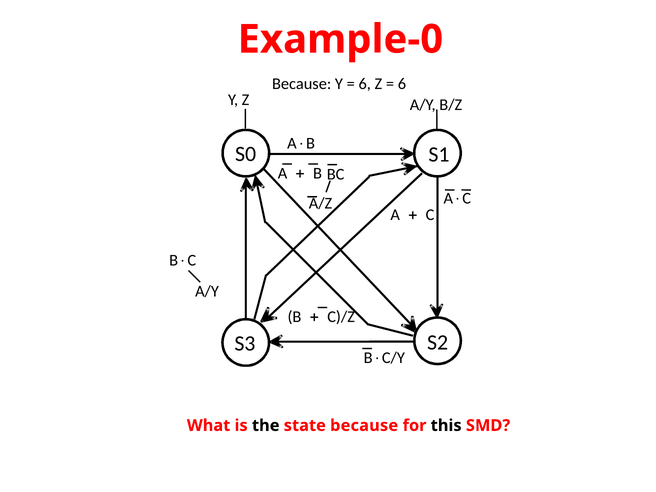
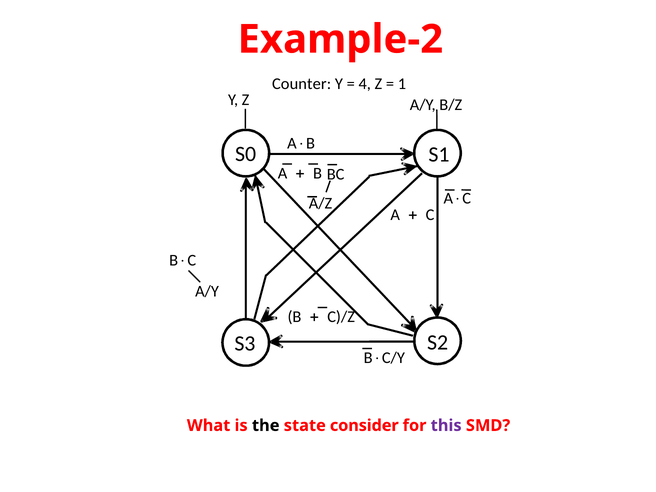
Example-0: Example-0 -> Example-2
Because at (302, 84): Because -> Counter
6 at (365, 84): 6 -> 4
6 at (402, 84): 6 -> 1
state because: because -> consider
this colour: black -> purple
